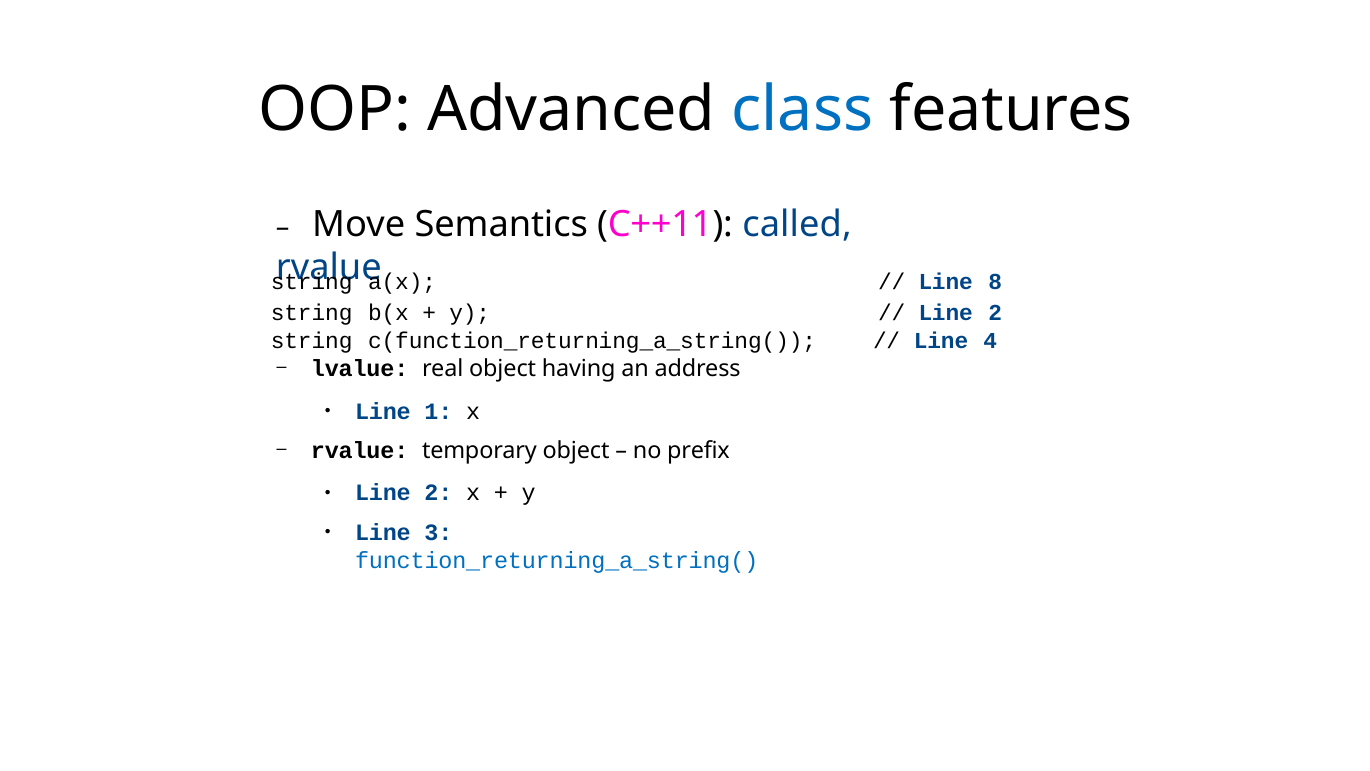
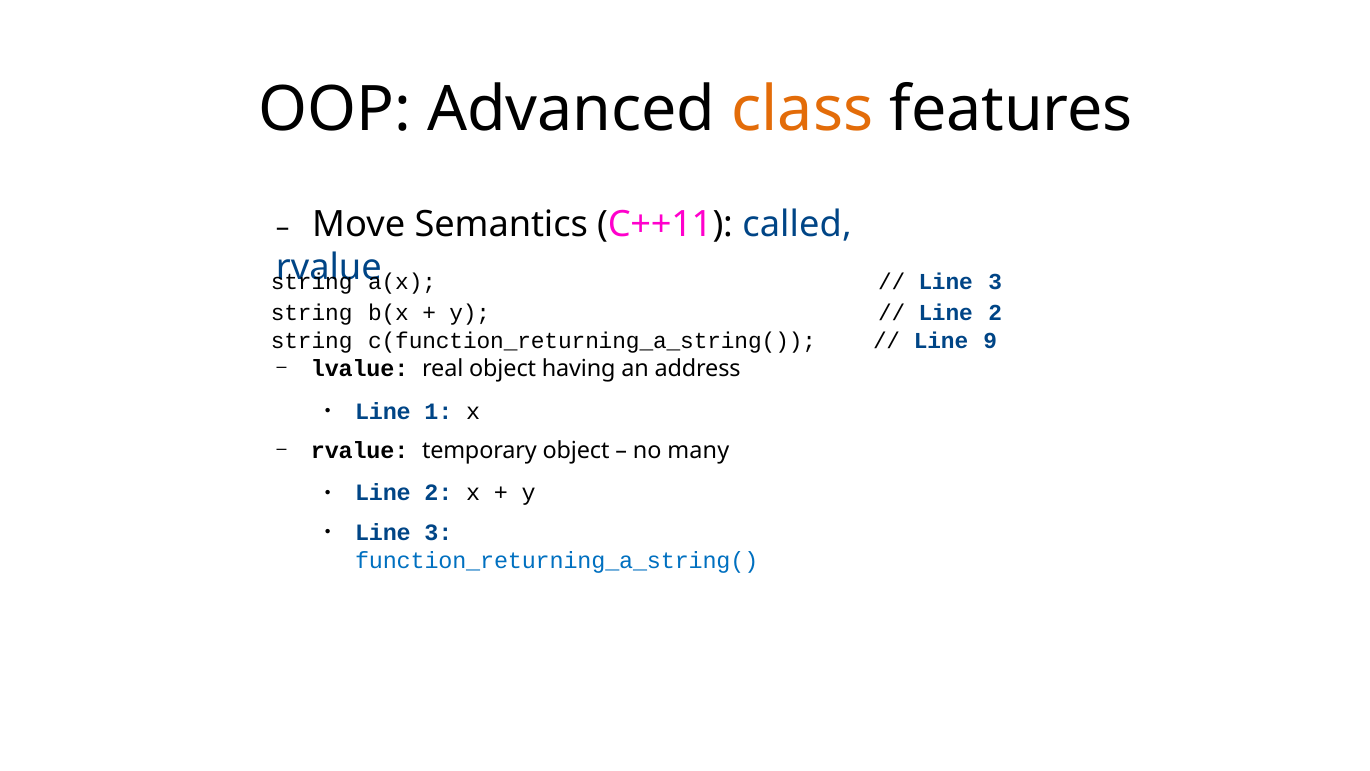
class colour: blue -> orange
8 at (995, 282): 8 -> 3
4: 4 -> 9
prefix: prefix -> many
